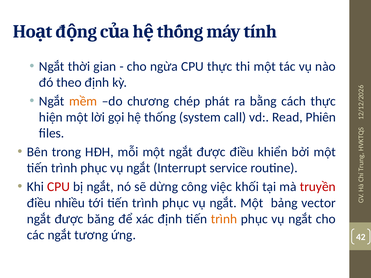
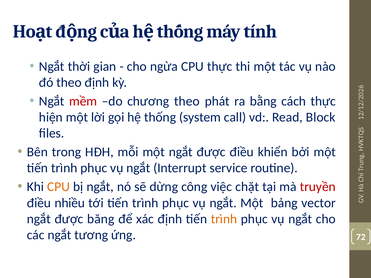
mềm colour: orange -> red
chương chép: chép -> theo
Phiên: Phiên -> Block
CPU at (59, 187) colour: red -> orange
khối: khối -> chặt
42: 42 -> 72
